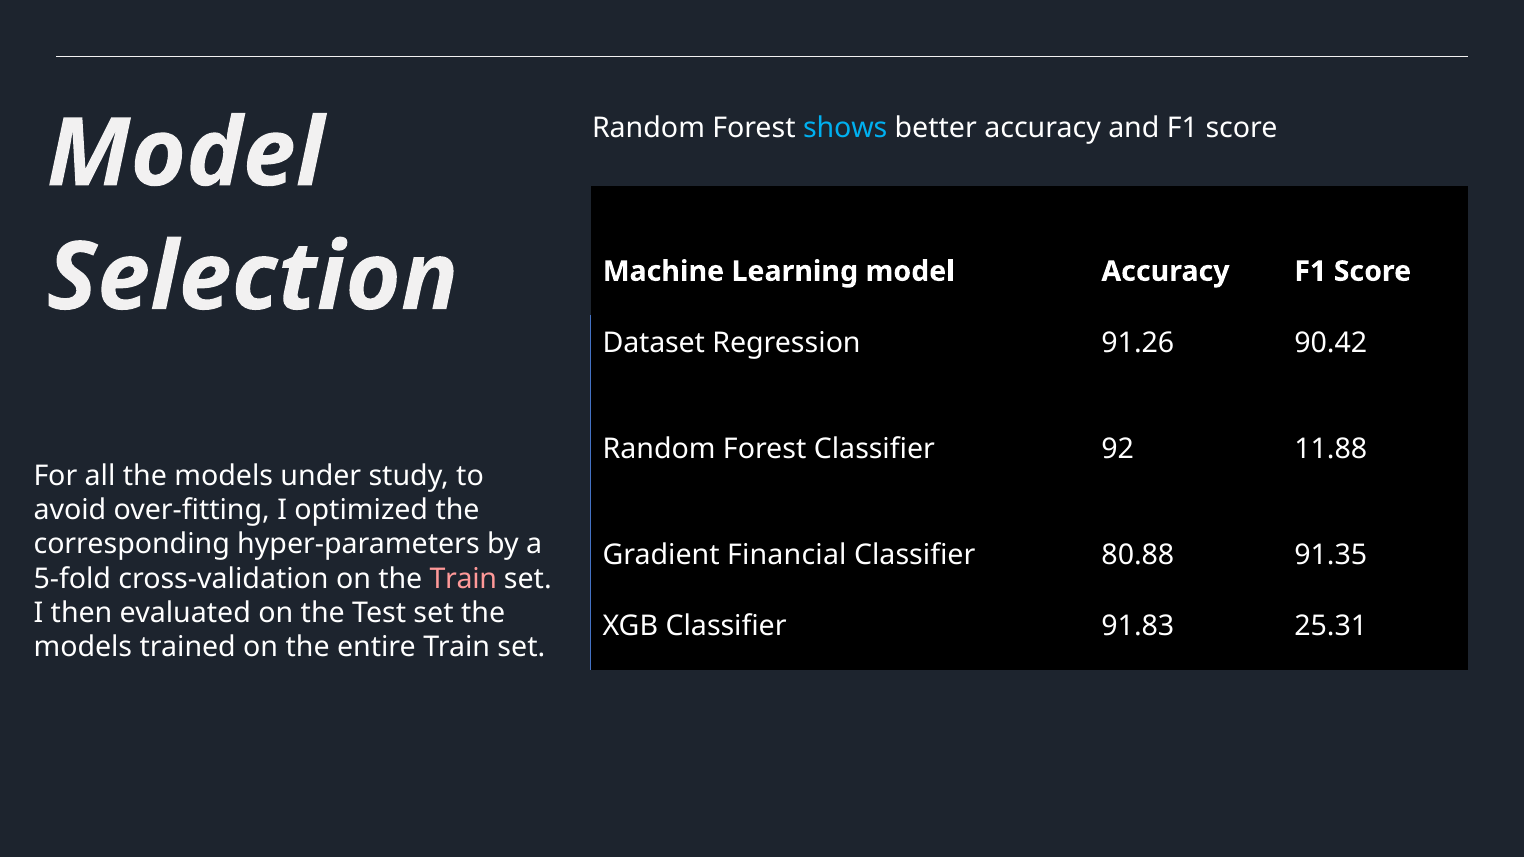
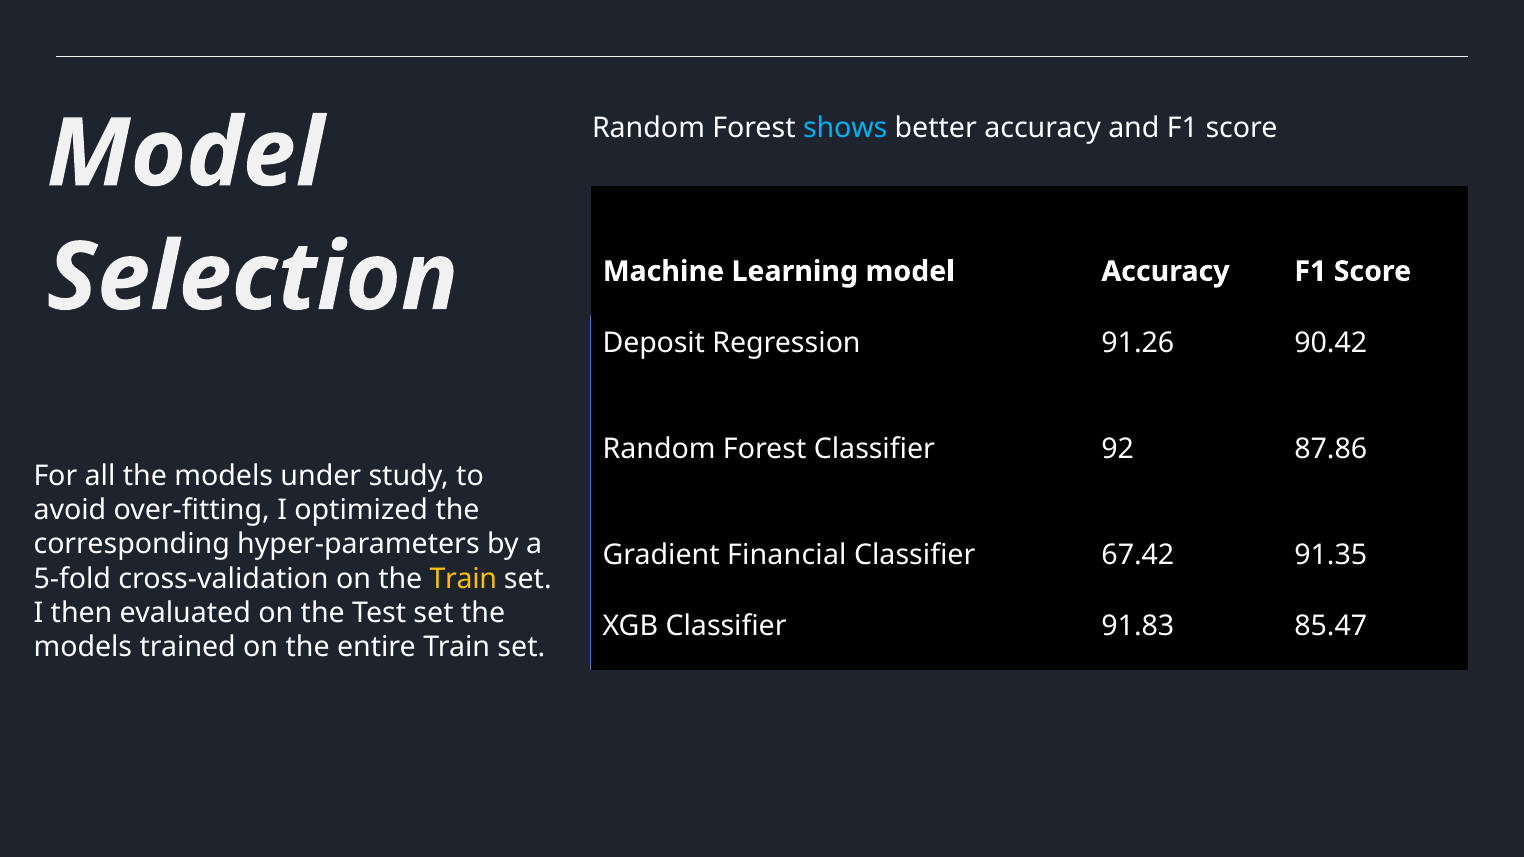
Dataset: Dataset -> Deposit
11.88: 11.88 -> 87.86
80.88: 80.88 -> 67.42
Train at (463, 579) colour: pink -> yellow
25.31: 25.31 -> 85.47
